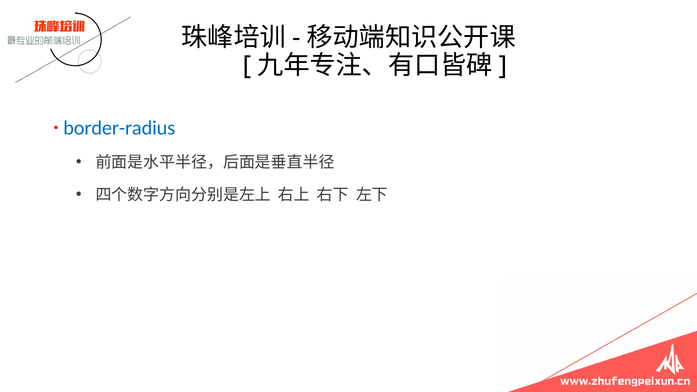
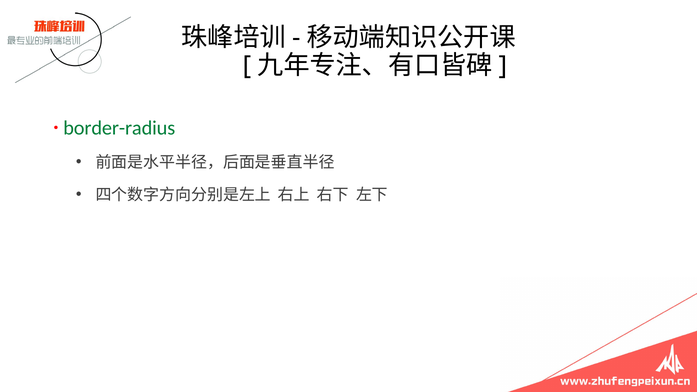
border-radius colour: blue -> green
